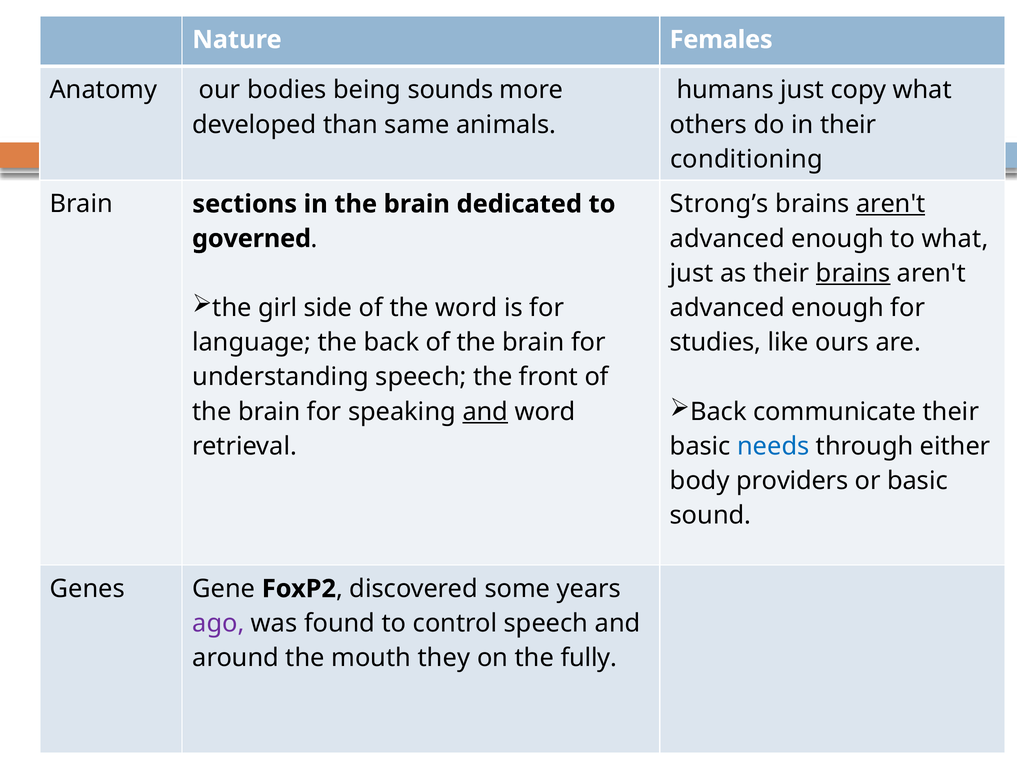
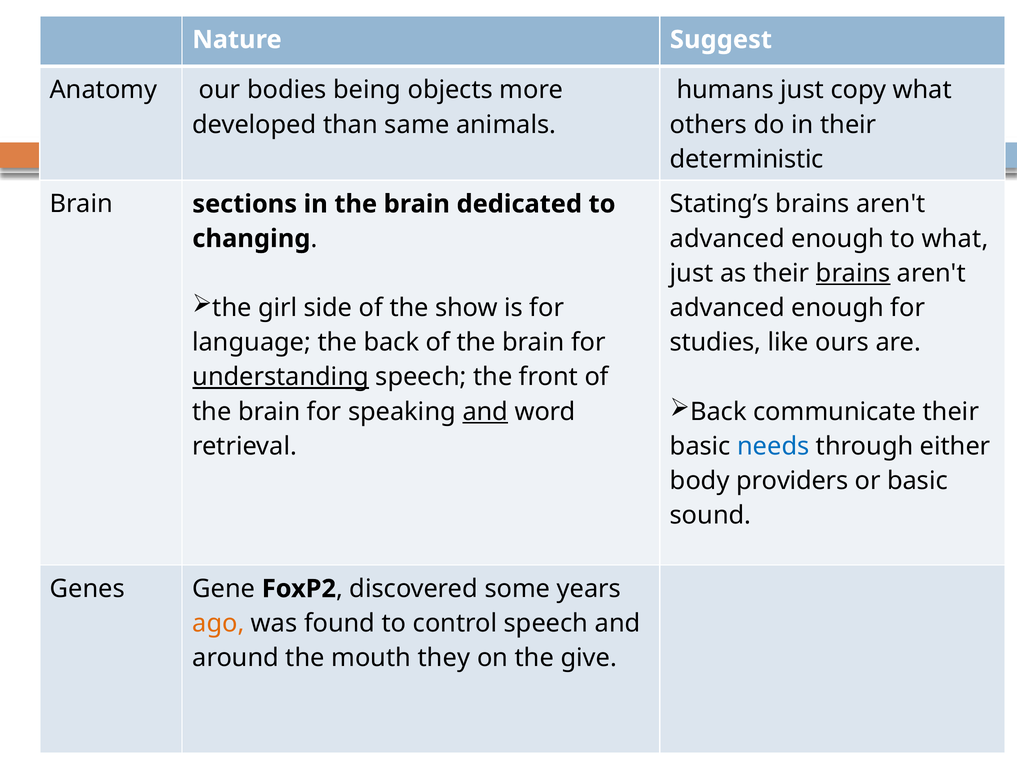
Females: Females -> Suggest
sounds: sounds -> objects
conditioning: conditioning -> deterministic
Strong’s: Strong’s -> Stating’s
aren't at (891, 204) underline: present -> none
governed: governed -> changing
the word: word -> show
understanding underline: none -> present
ago colour: purple -> orange
fully: fully -> give
